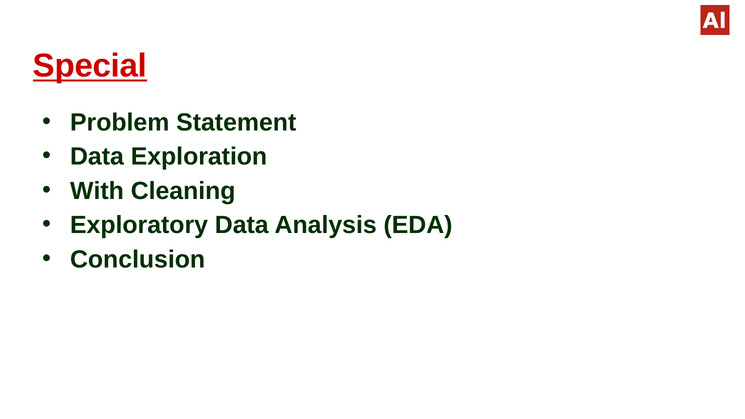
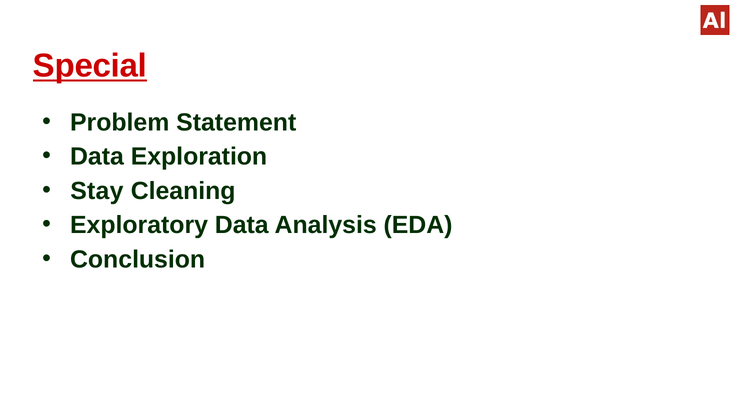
With: With -> Stay
